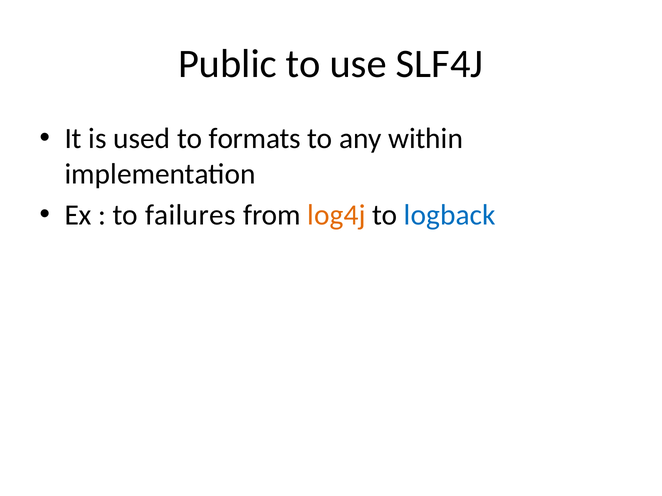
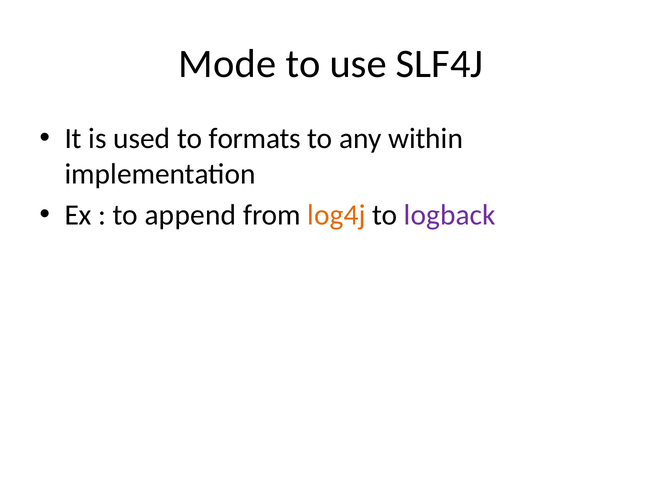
Public: Public -> Mode
failures: failures -> append
logback colour: blue -> purple
